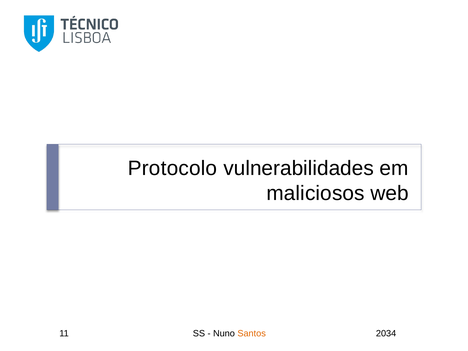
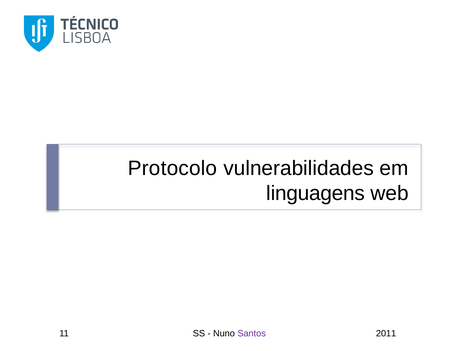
maliciosos: maliciosos -> linguagens
Santos colour: orange -> purple
2034: 2034 -> 2011
